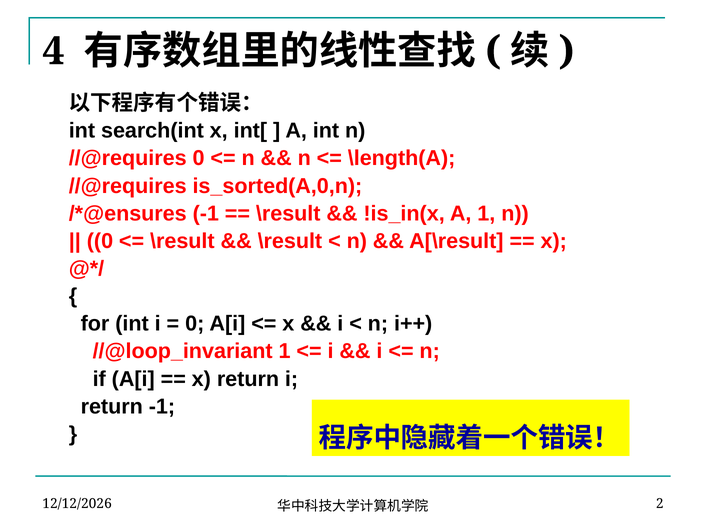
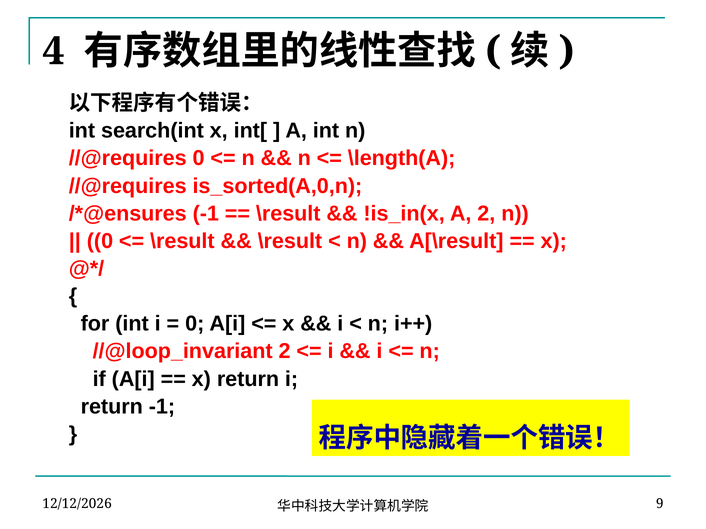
A 1: 1 -> 2
//@loop_invariant 1: 1 -> 2
2: 2 -> 9
